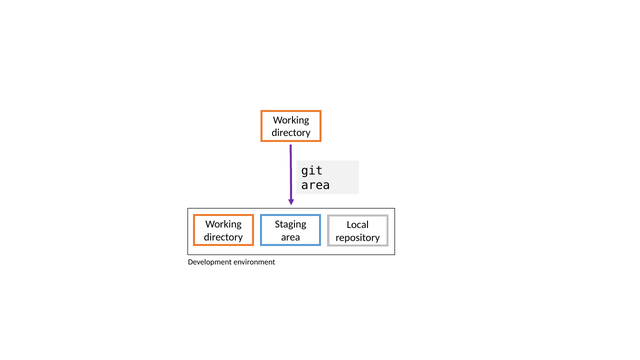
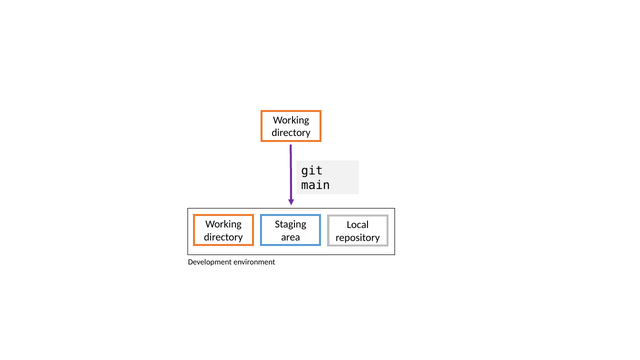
area at (316, 185): area -> main
